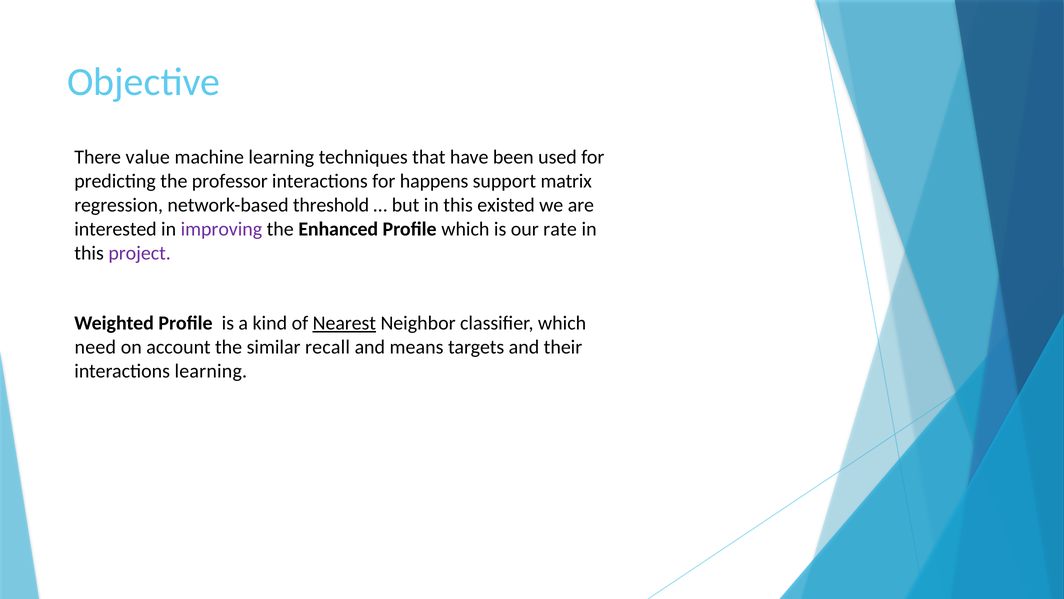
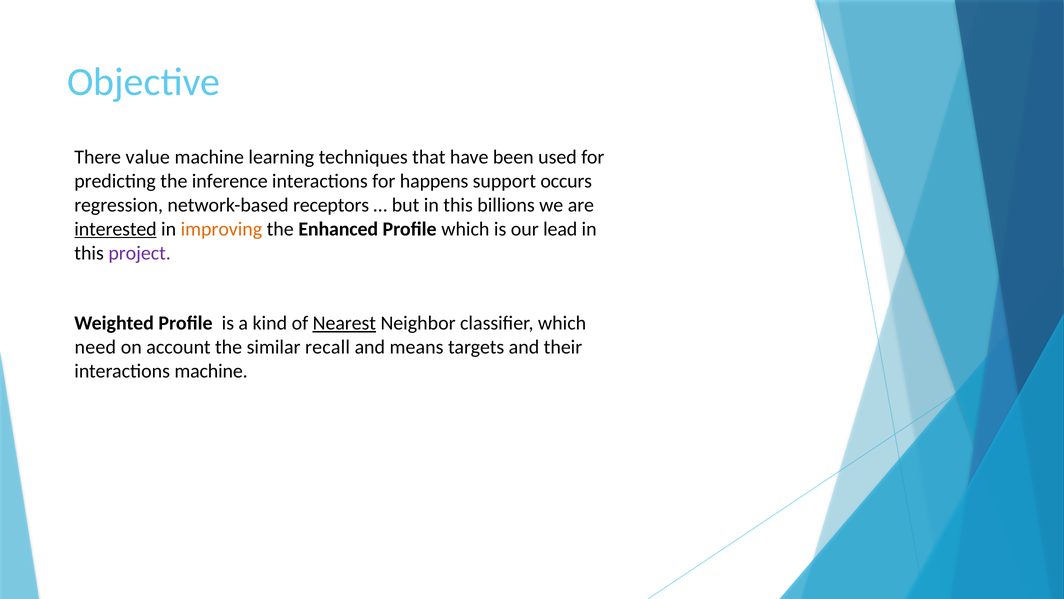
professor: professor -> inference
matrix: matrix -> occurs
threshold: threshold -> receptors
existed: existed -> billions
interested underline: none -> present
improving colour: purple -> orange
rate: rate -> lead
interactions learning: learning -> machine
